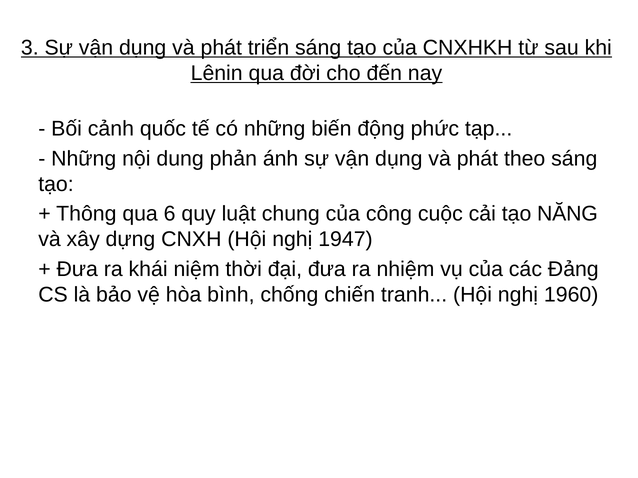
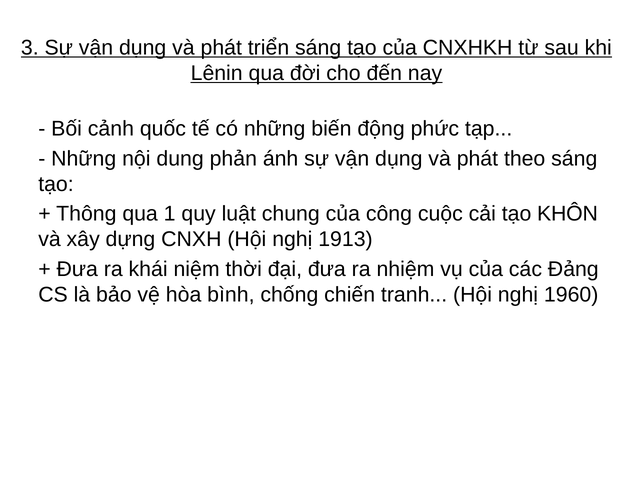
6: 6 -> 1
NĂNG: NĂNG -> KHÔN
1947: 1947 -> 1913
